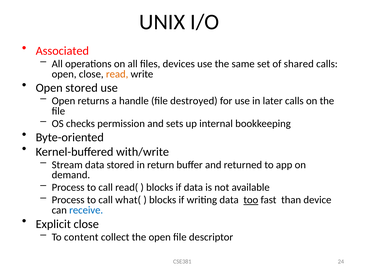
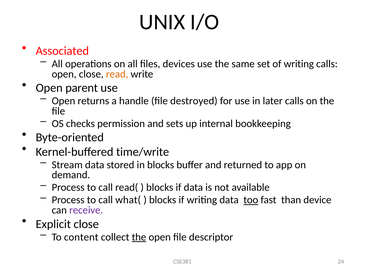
of shared: shared -> writing
Open stored: stored -> parent
with/write: with/write -> time/write
in return: return -> blocks
receive colour: blue -> purple
the at (139, 237) underline: none -> present
